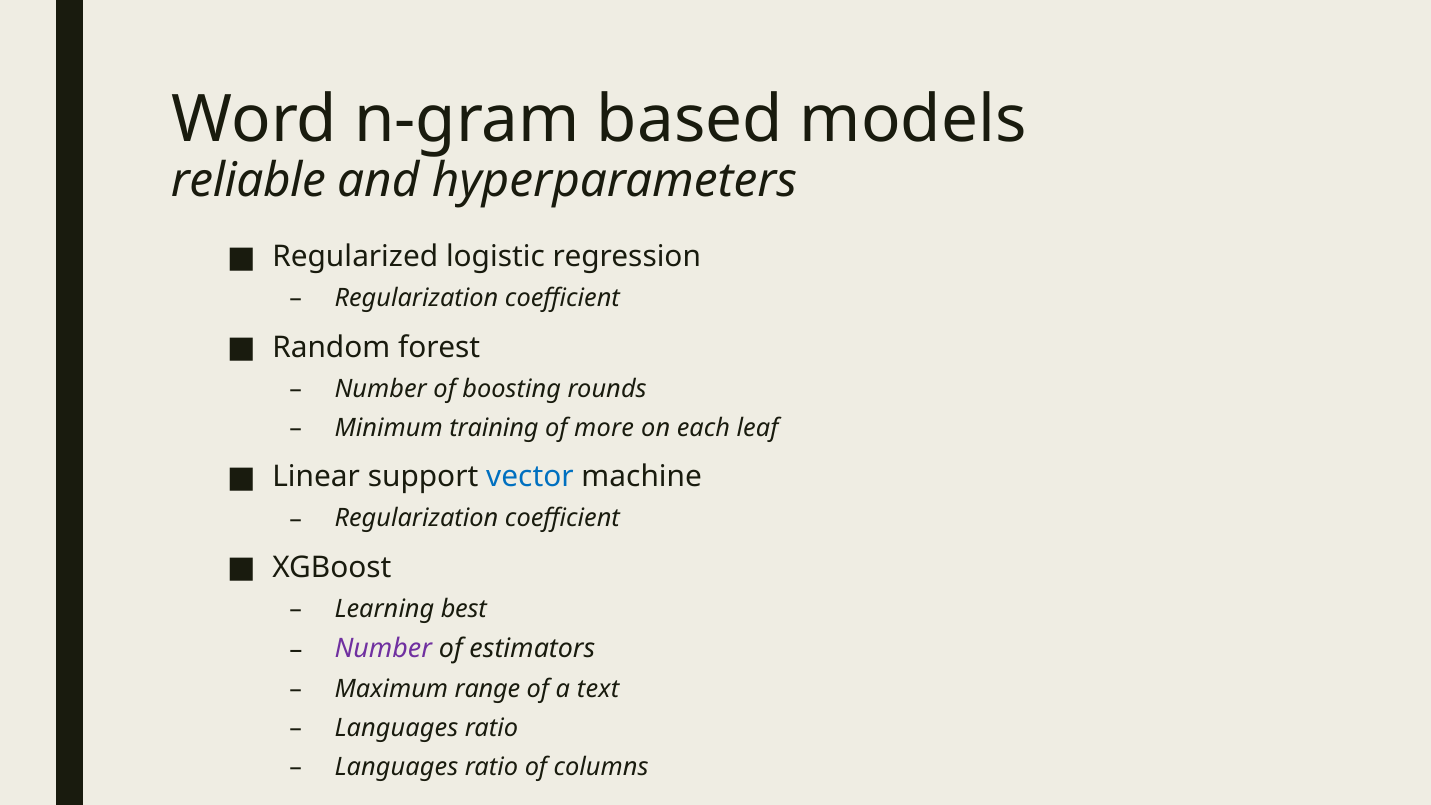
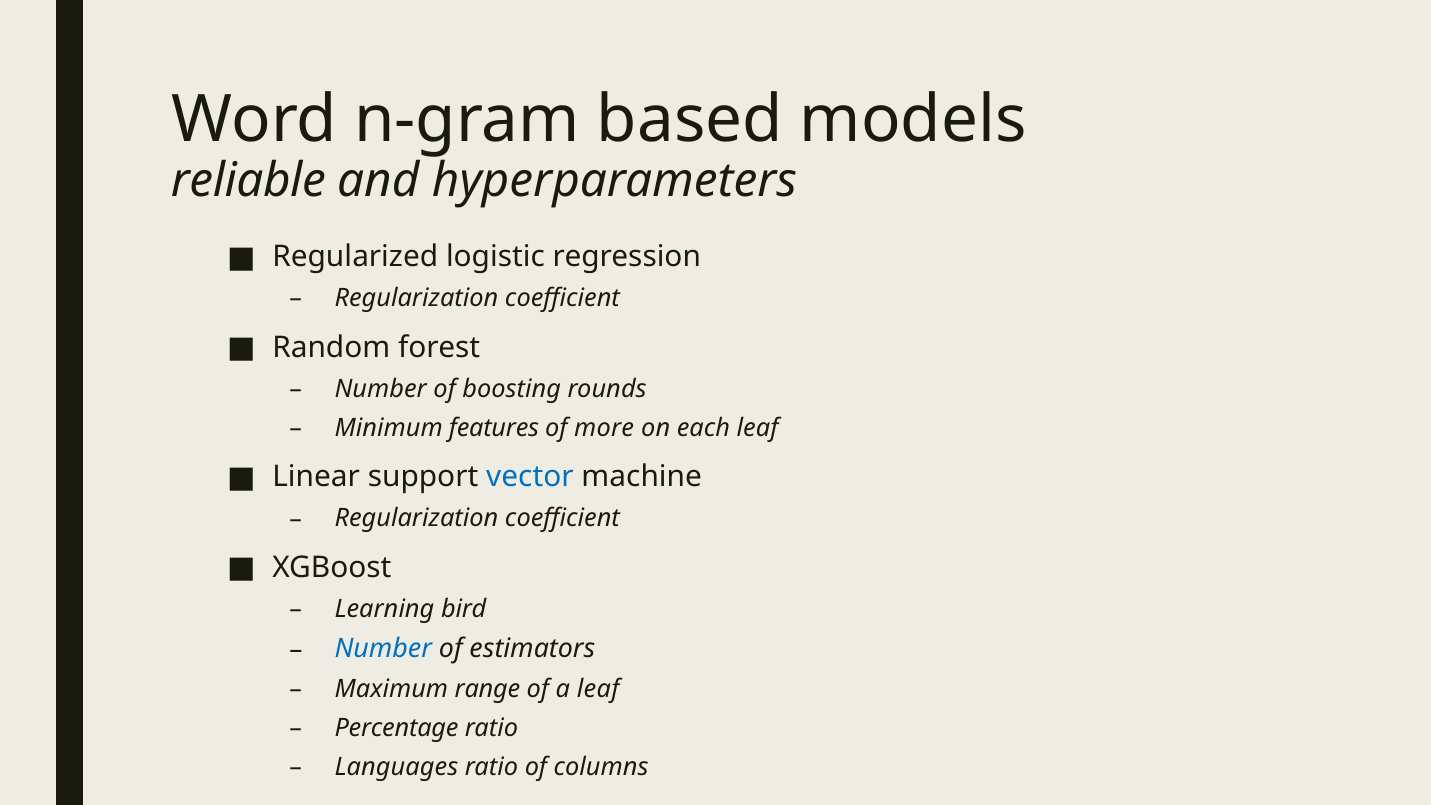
training: training -> features
best: best -> bird
Number at (383, 649) colour: purple -> blue
a text: text -> leaf
Languages at (396, 728): Languages -> Percentage
